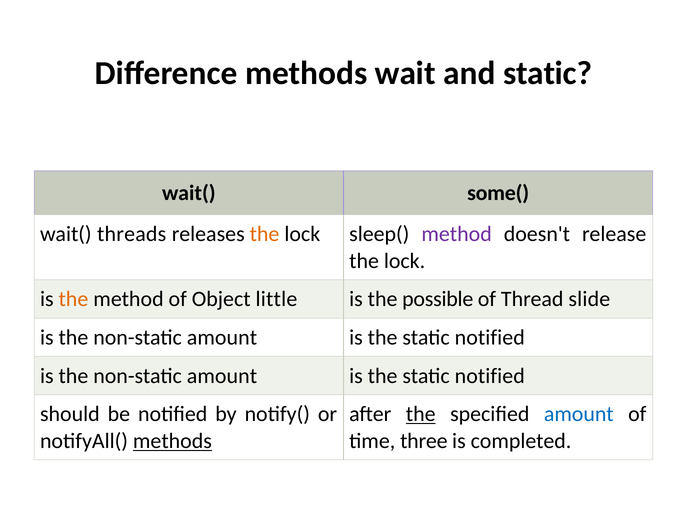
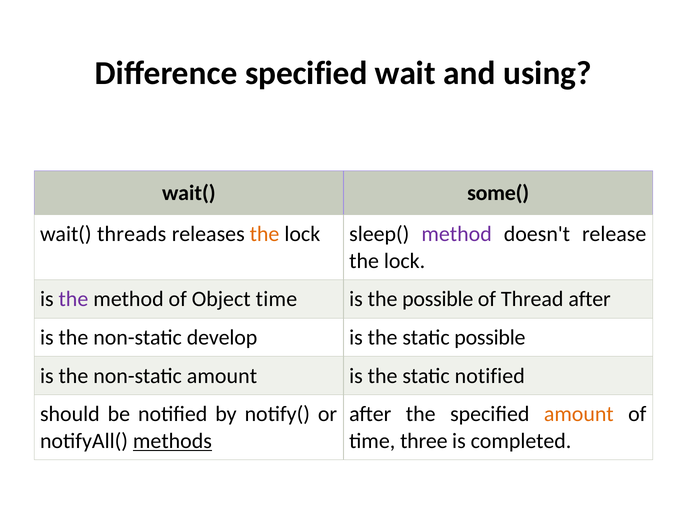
Difference methods: methods -> specified
and static: static -> using
the at (73, 299) colour: orange -> purple
Object little: little -> time
Thread slide: slide -> after
amount at (222, 338): amount -> develop
notified at (490, 338): notified -> possible
the at (421, 414) underline: present -> none
amount at (579, 414) colour: blue -> orange
